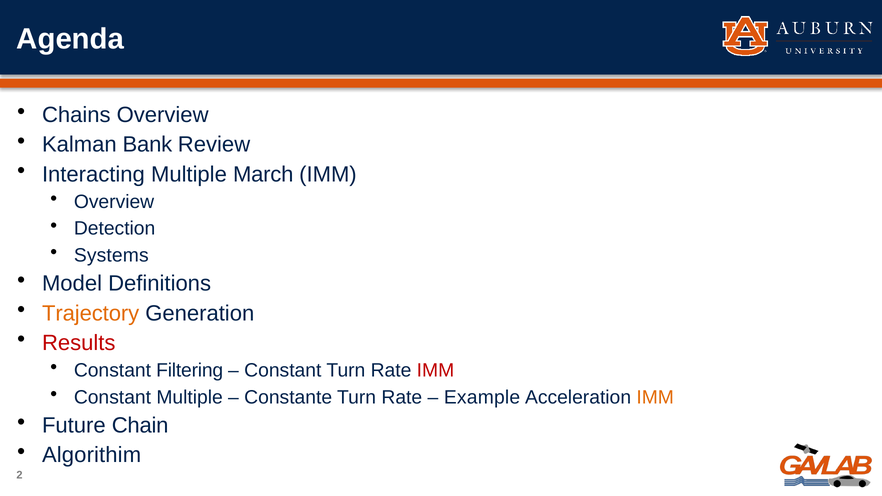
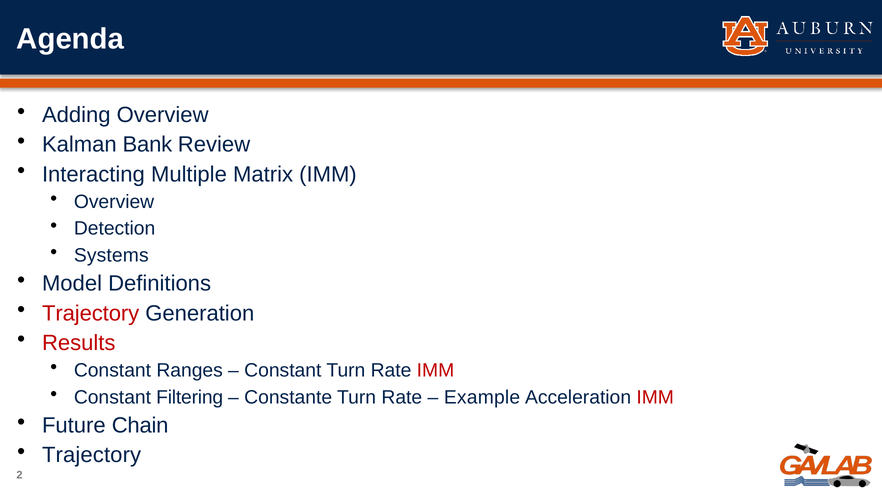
Chains: Chains -> Adding
March: March -> Matrix
Trajectory at (91, 313) colour: orange -> red
Filtering: Filtering -> Ranges
Constant Multiple: Multiple -> Filtering
IMM at (655, 397) colour: orange -> red
Algorithim at (92, 455): Algorithim -> Trajectory
